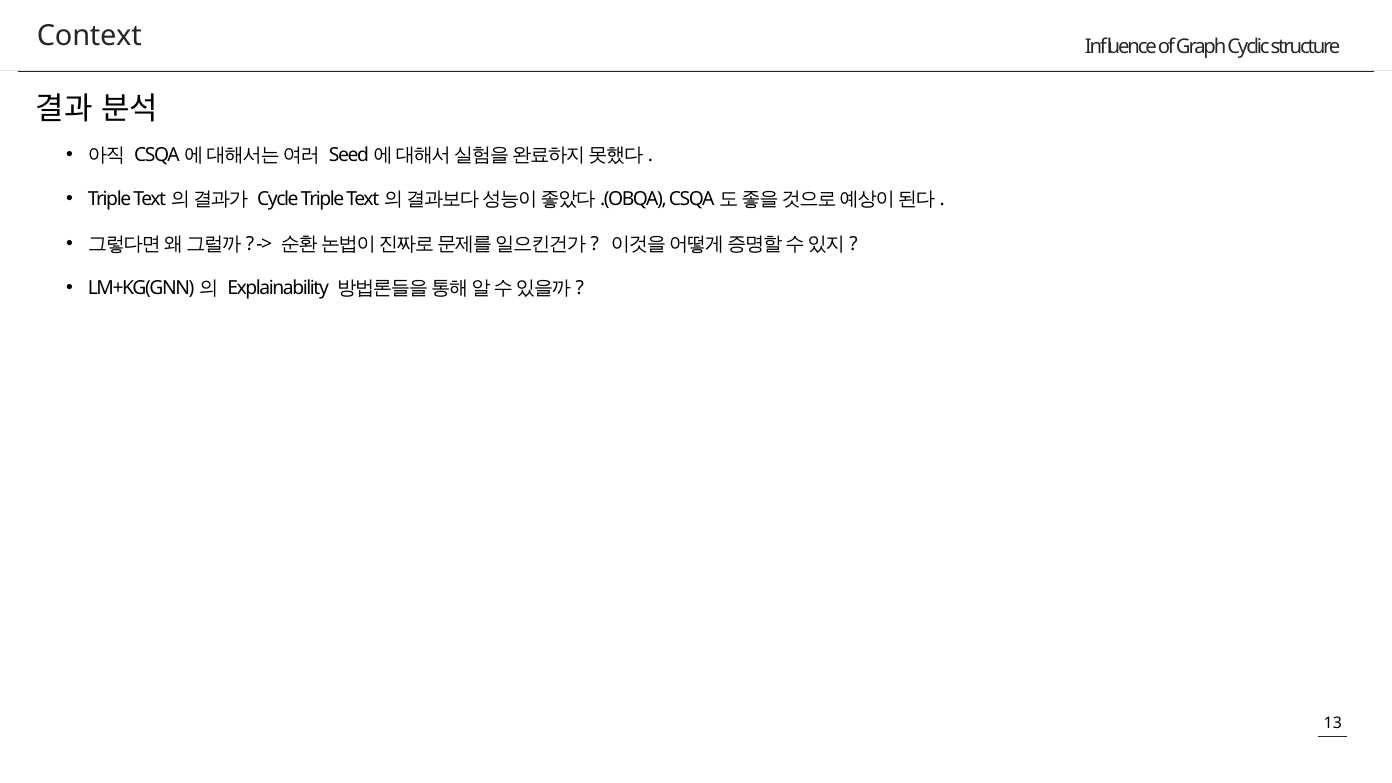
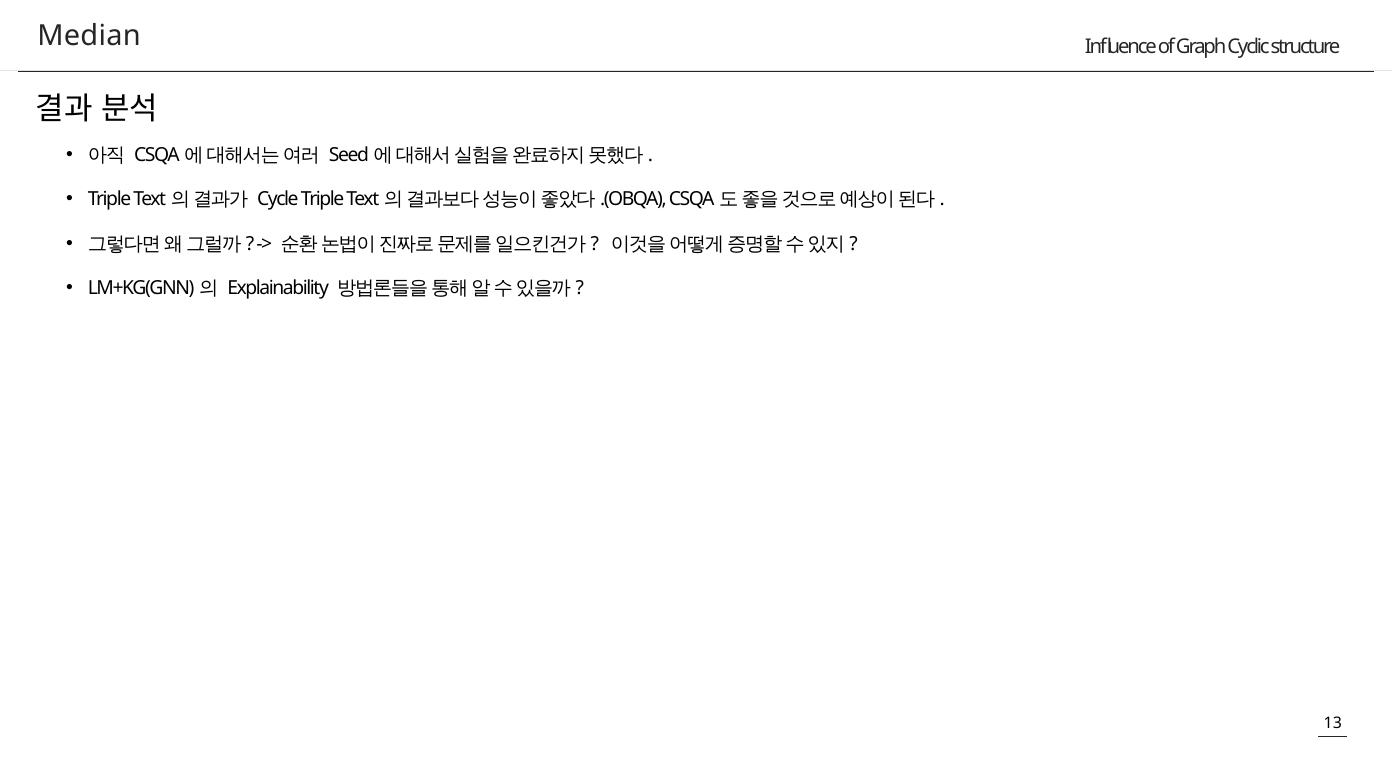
Context: Context -> Median
